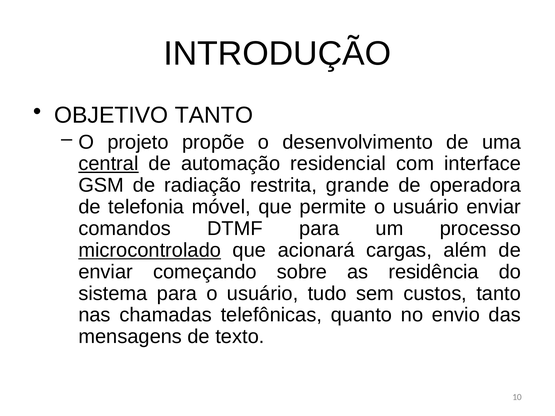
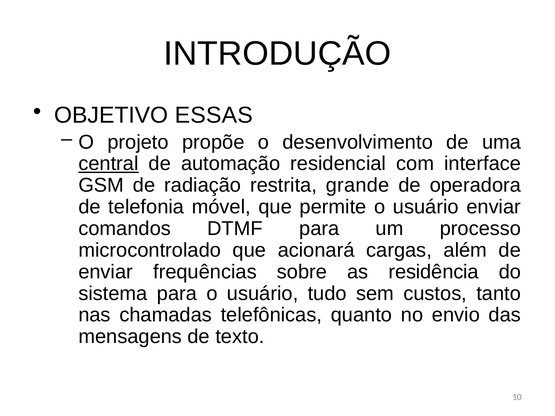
OBJETIVO TANTO: TANTO -> ESSAS
microcontrolado underline: present -> none
começando: começando -> frequências
